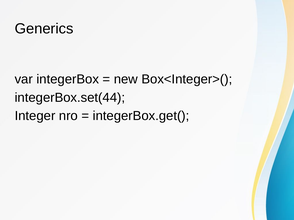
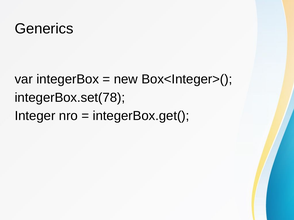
integerBox.set(44: integerBox.set(44 -> integerBox.set(78
